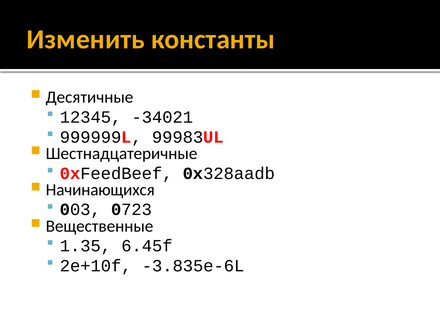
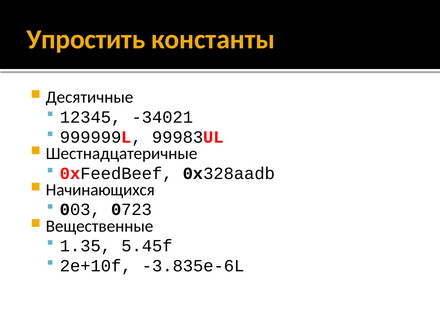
Изменить: Изменить -> Упростить
6.45f: 6.45f -> 5.45f
